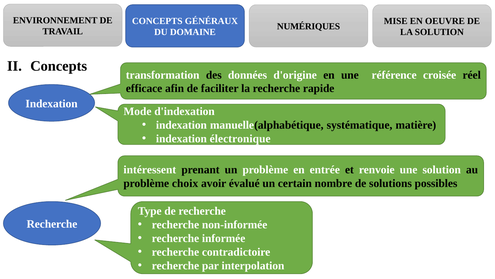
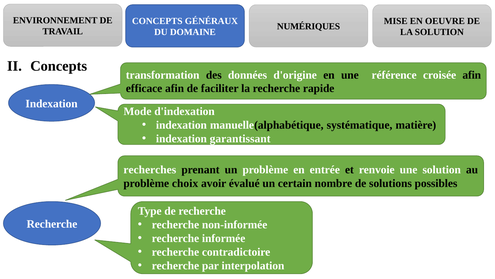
croisée réel: réel -> afin
électronique: électronique -> garantissant
intéressent: intéressent -> recherches
